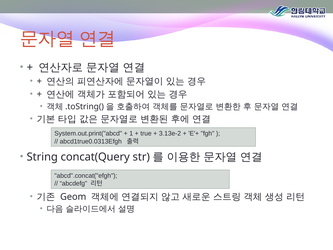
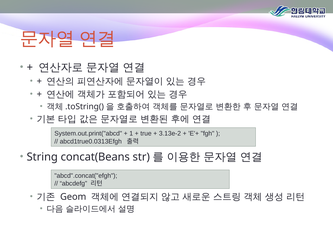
concat(Query: concat(Query -> concat(Beans
